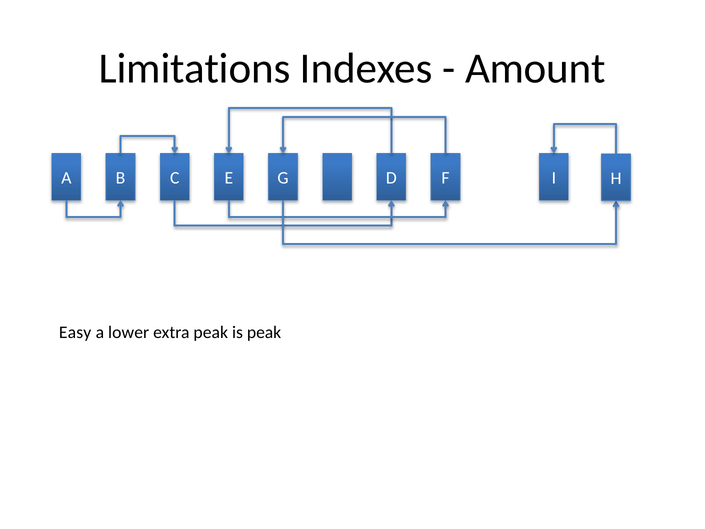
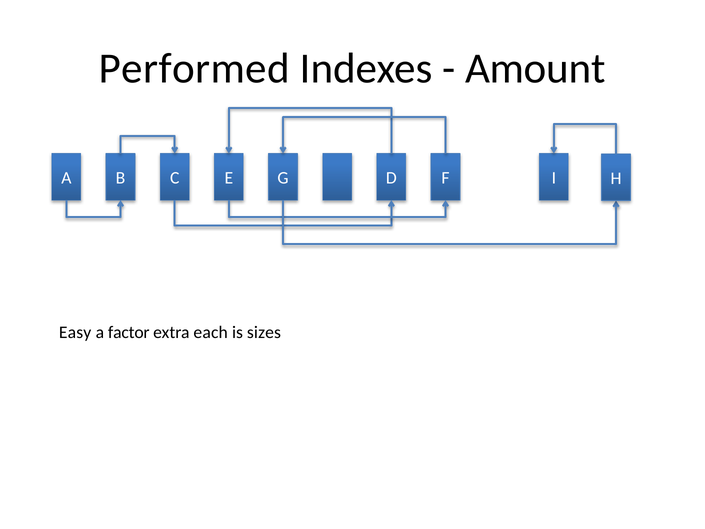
Limitations: Limitations -> Performed
lower: lower -> factor
extra peak: peak -> each
is peak: peak -> sizes
